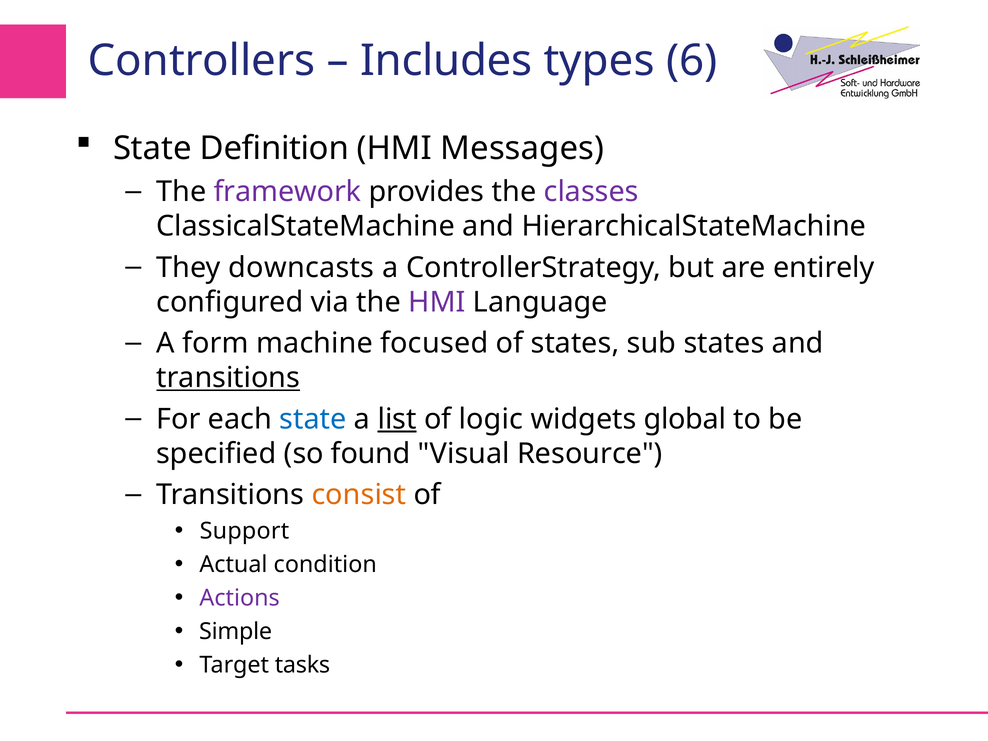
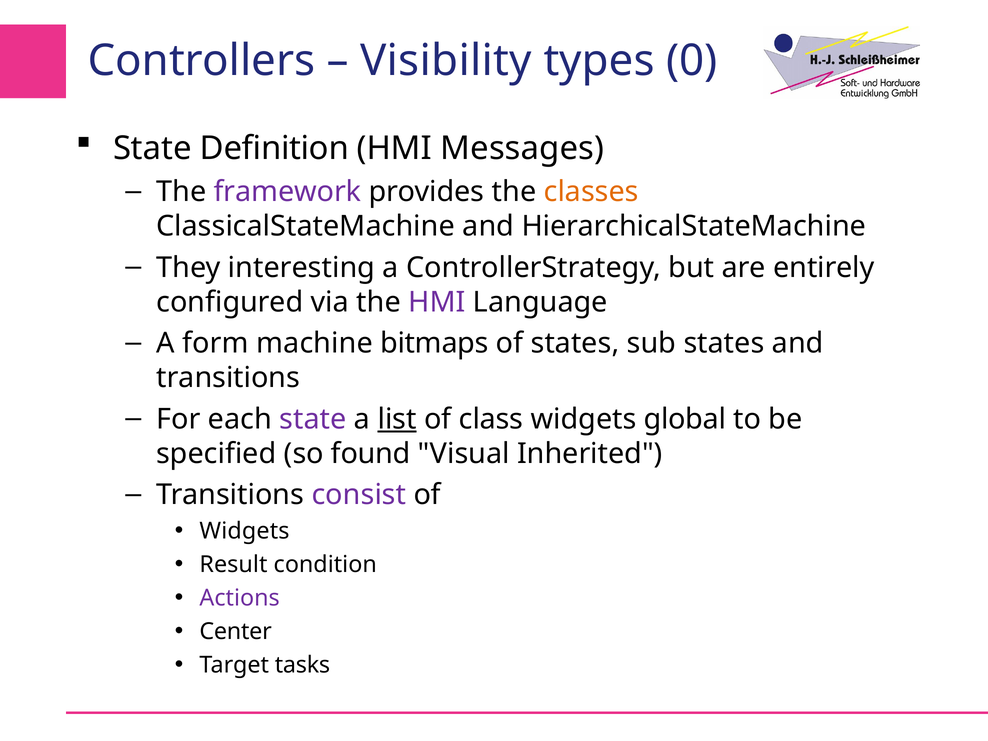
Includes: Includes -> Visibility
6: 6 -> 0
classes colour: purple -> orange
downcasts: downcasts -> interesting
focused: focused -> bitmaps
transitions at (228, 378) underline: present -> none
state at (313, 419) colour: blue -> purple
logic: logic -> class
Resource: Resource -> Inherited
consist colour: orange -> purple
Support at (244, 531): Support -> Widgets
Actual: Actual -> Result
Simple: Simple -> Center
